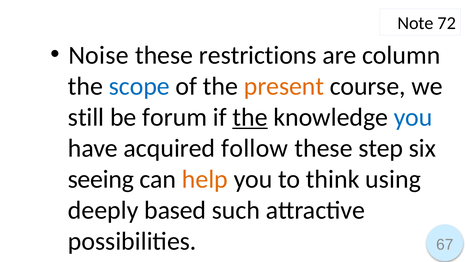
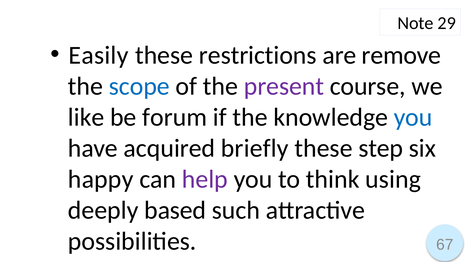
72: 72 -> 29
Noise: Noise -> Easily
column: column -> remove
present colour: orange -> purple
still: still -> like
the at (250, 117) underline: present -> none
follow: follow -> briefly
seeing: seeing -> happy
help colour: orange -> purple
